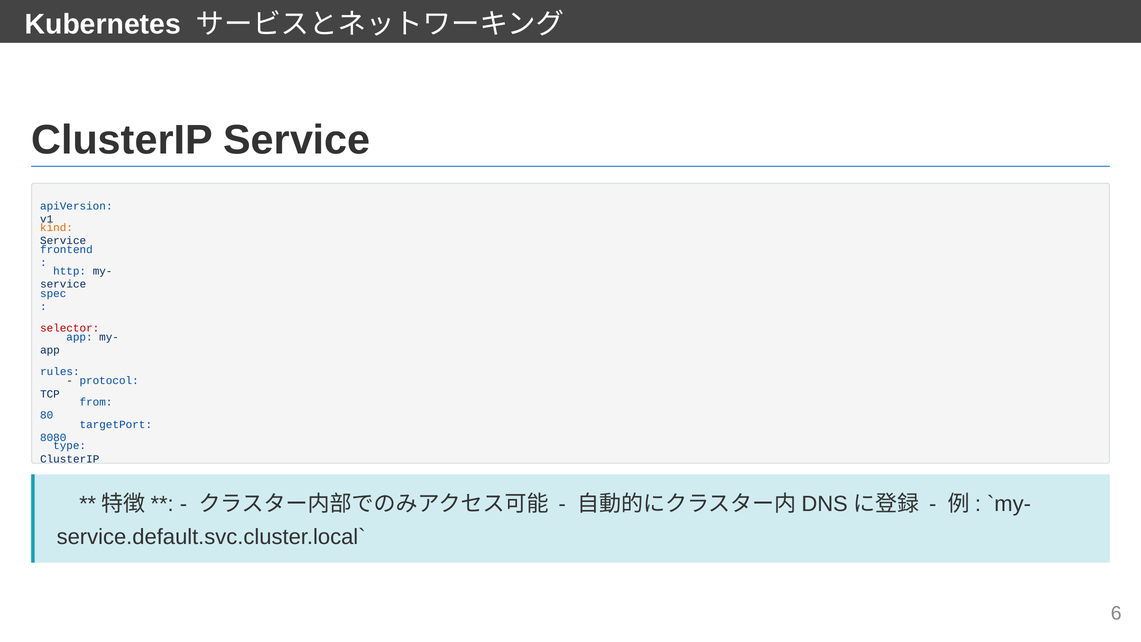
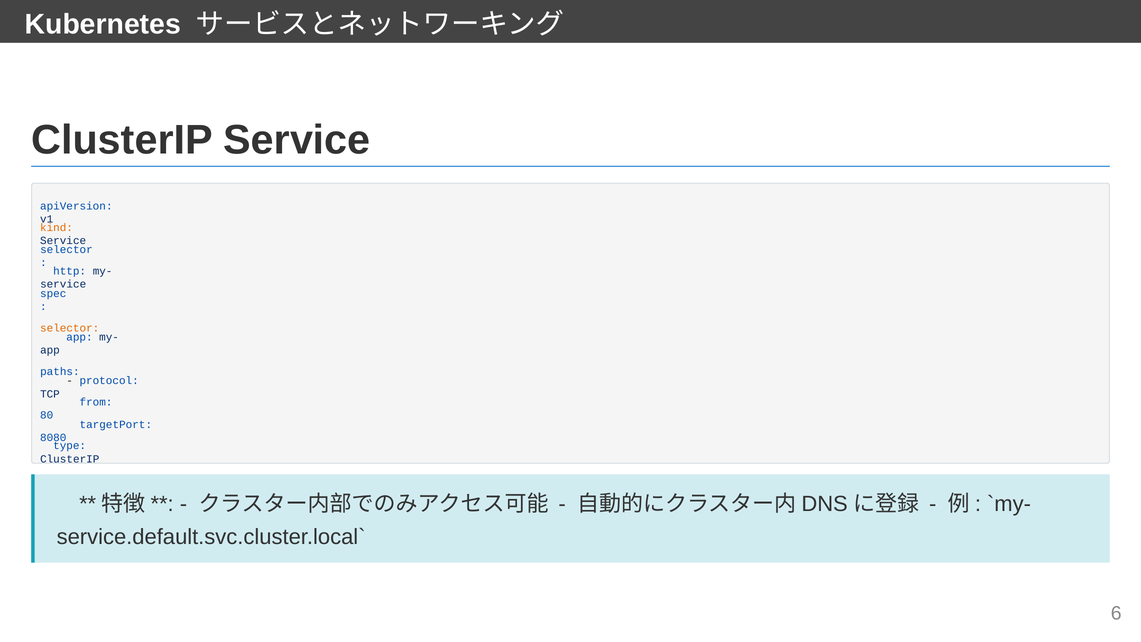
frontend at (66, 250): frontend -> selector
selector at (70, 328) colour: red -> orange
rules: rules -> paths
